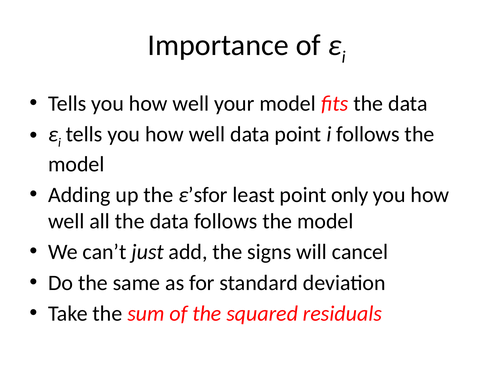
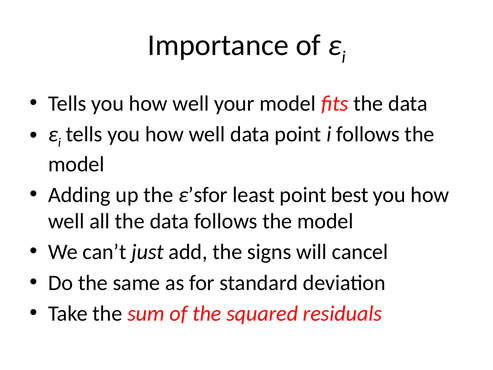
only: only -> best
